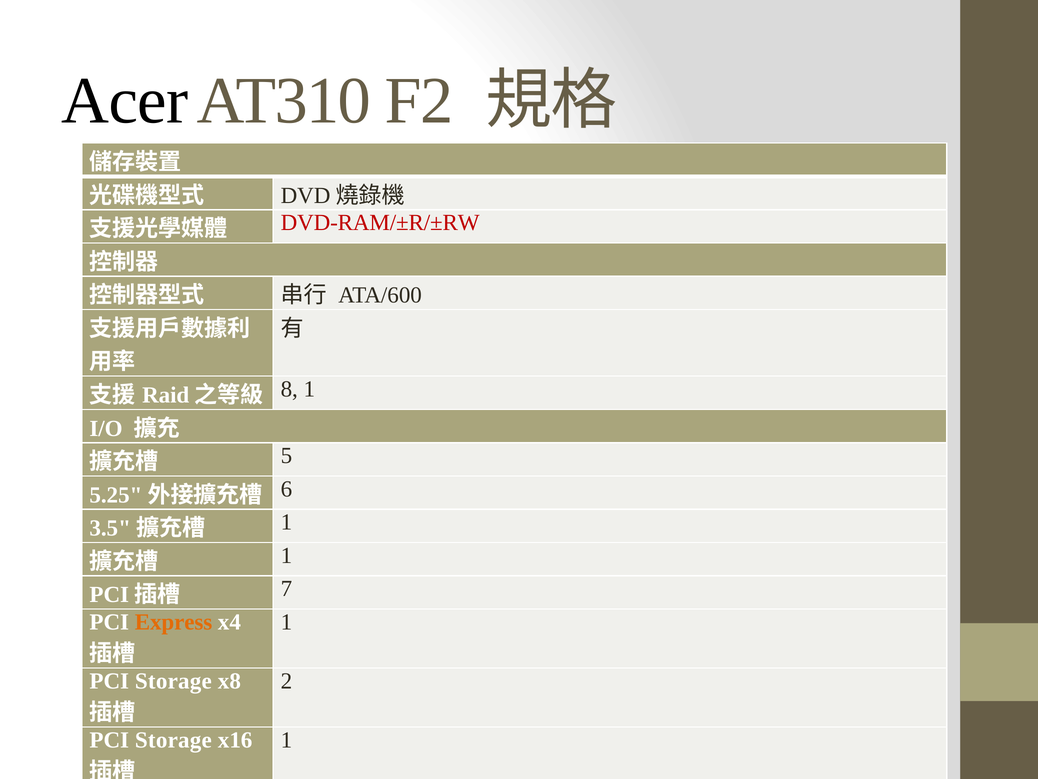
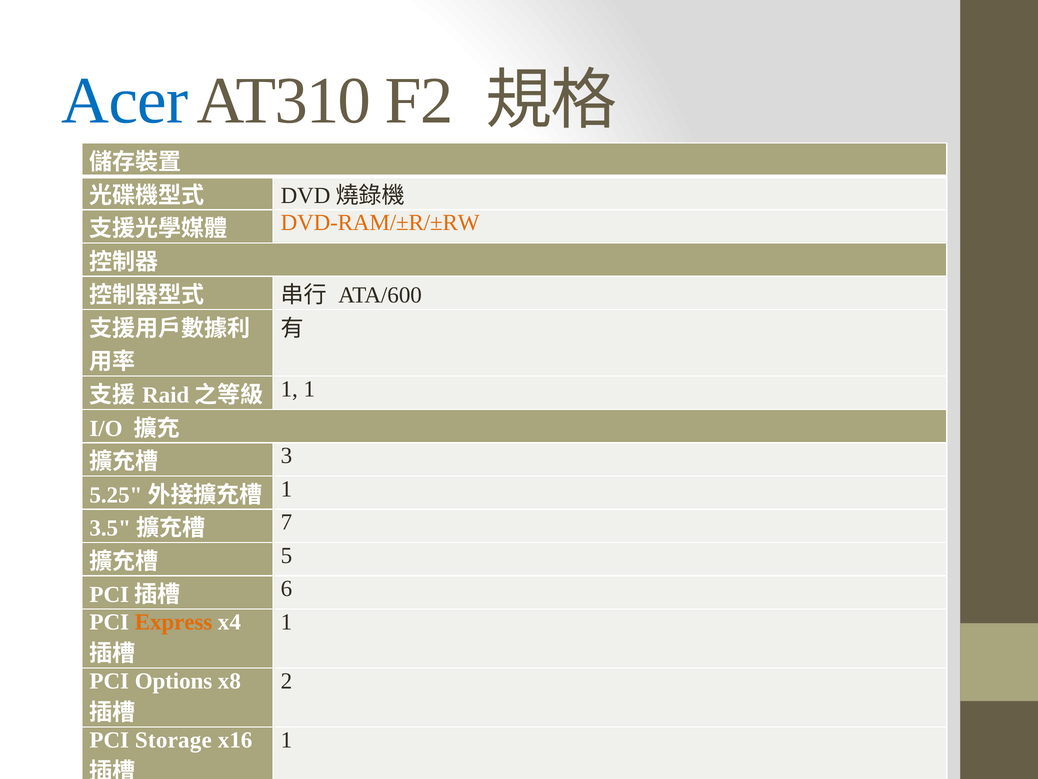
Acer colour: black -> blue
DVD-RAM/±R/±RW colour: red -> orange
8 at (289, 389): 8 -> 1
5: 5 -> 3
6 at (286, 489): 6 -> 1
1 at (286, 522): 1 -> 7
1 at (286, 555): 1 -> 5
7: 7 -> 6
Storage at (173, 681): Storage -> Options
